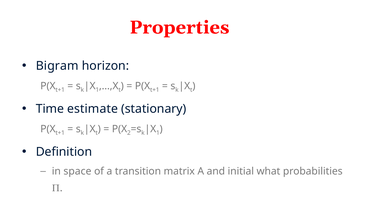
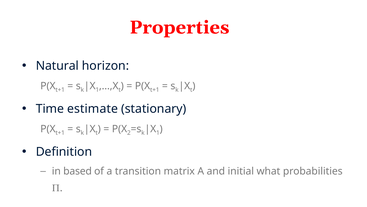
Bigram: Bigram -> Natural
space: space -> based
